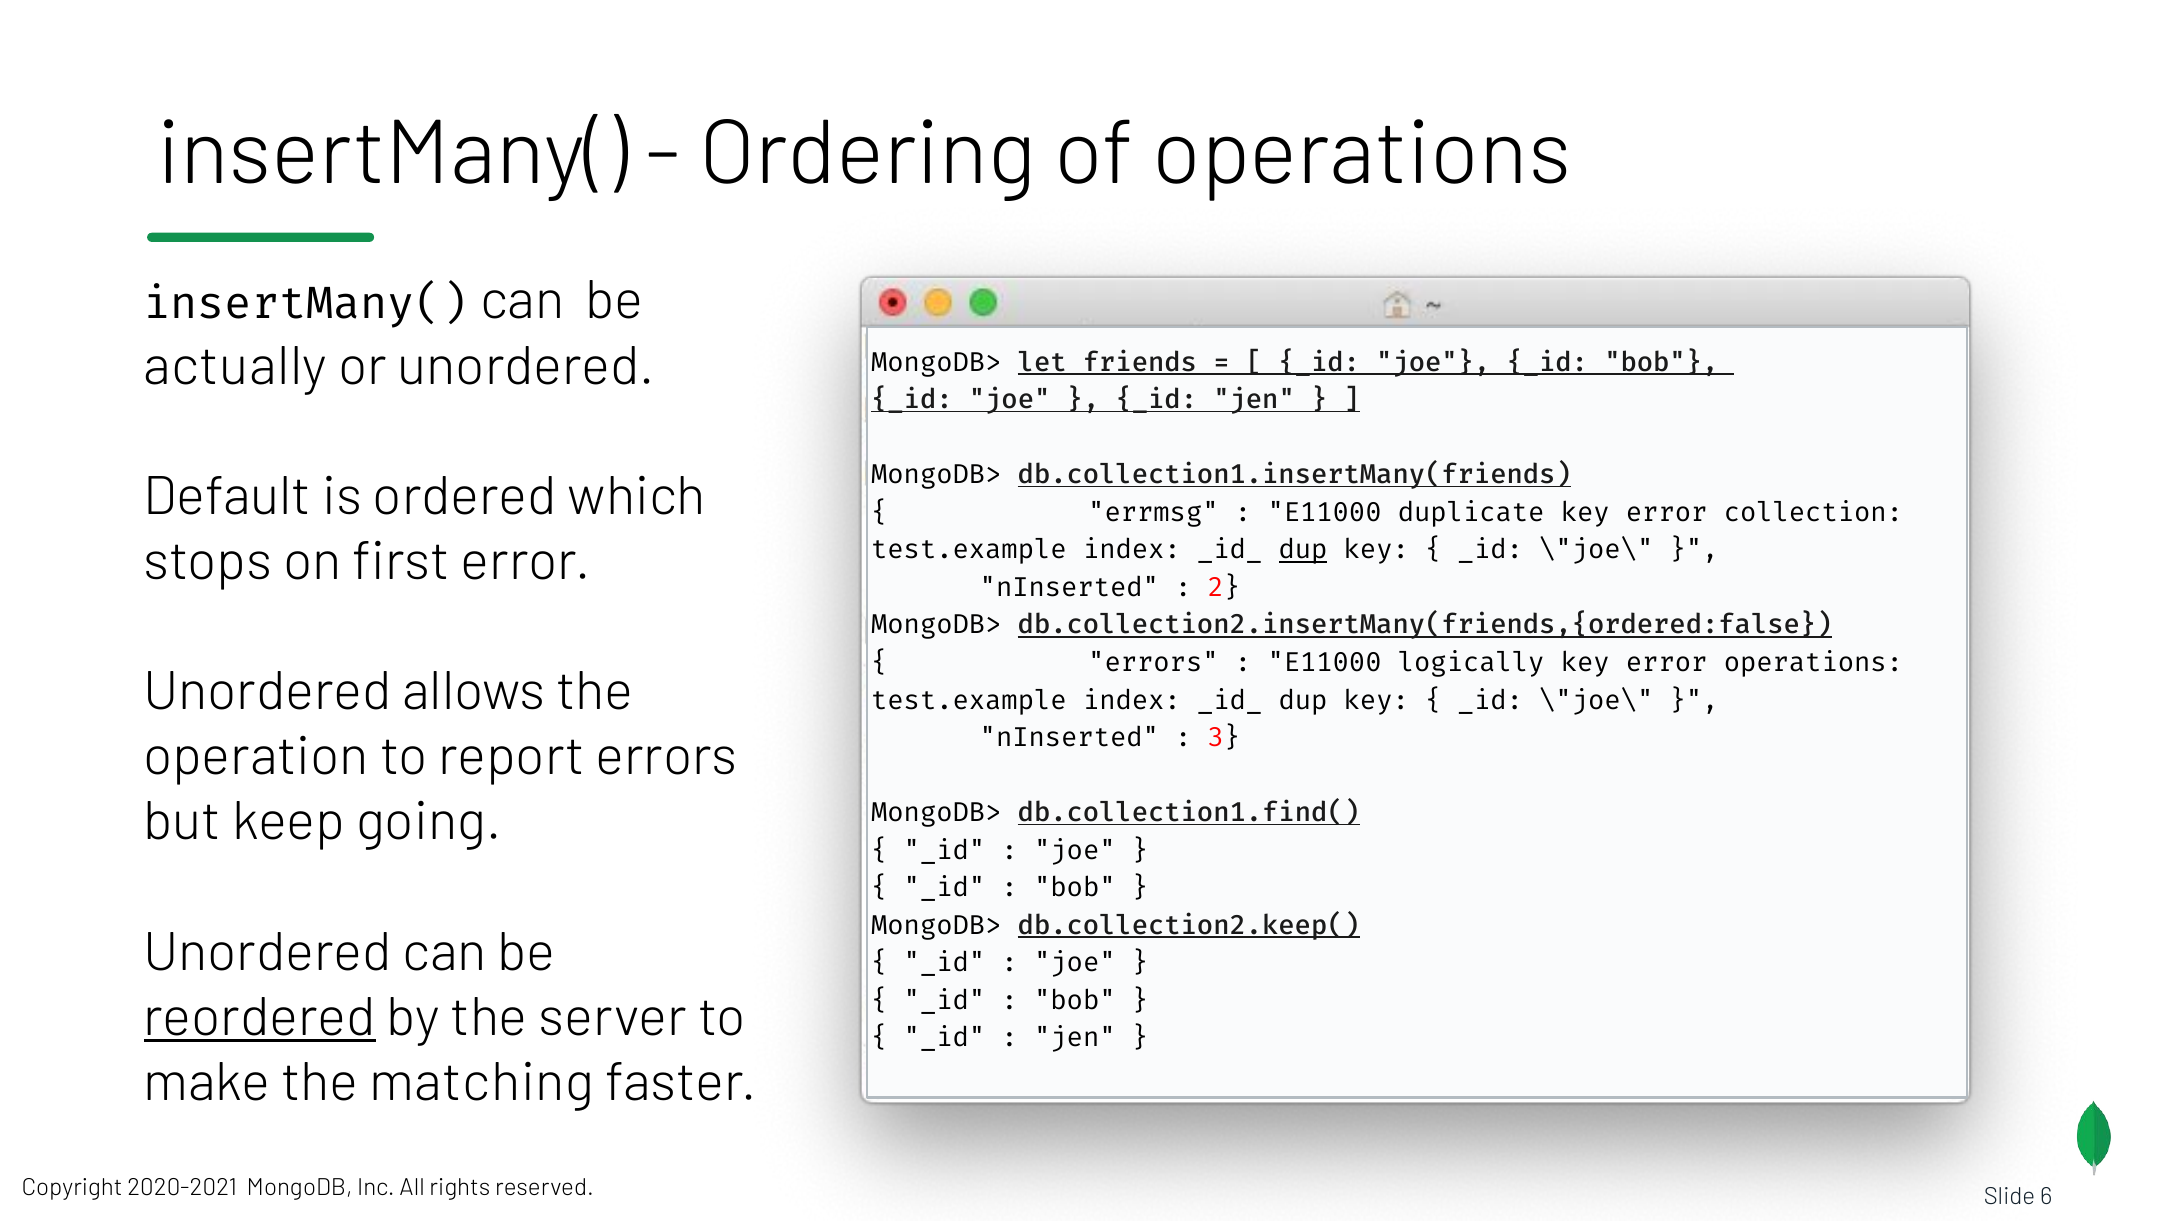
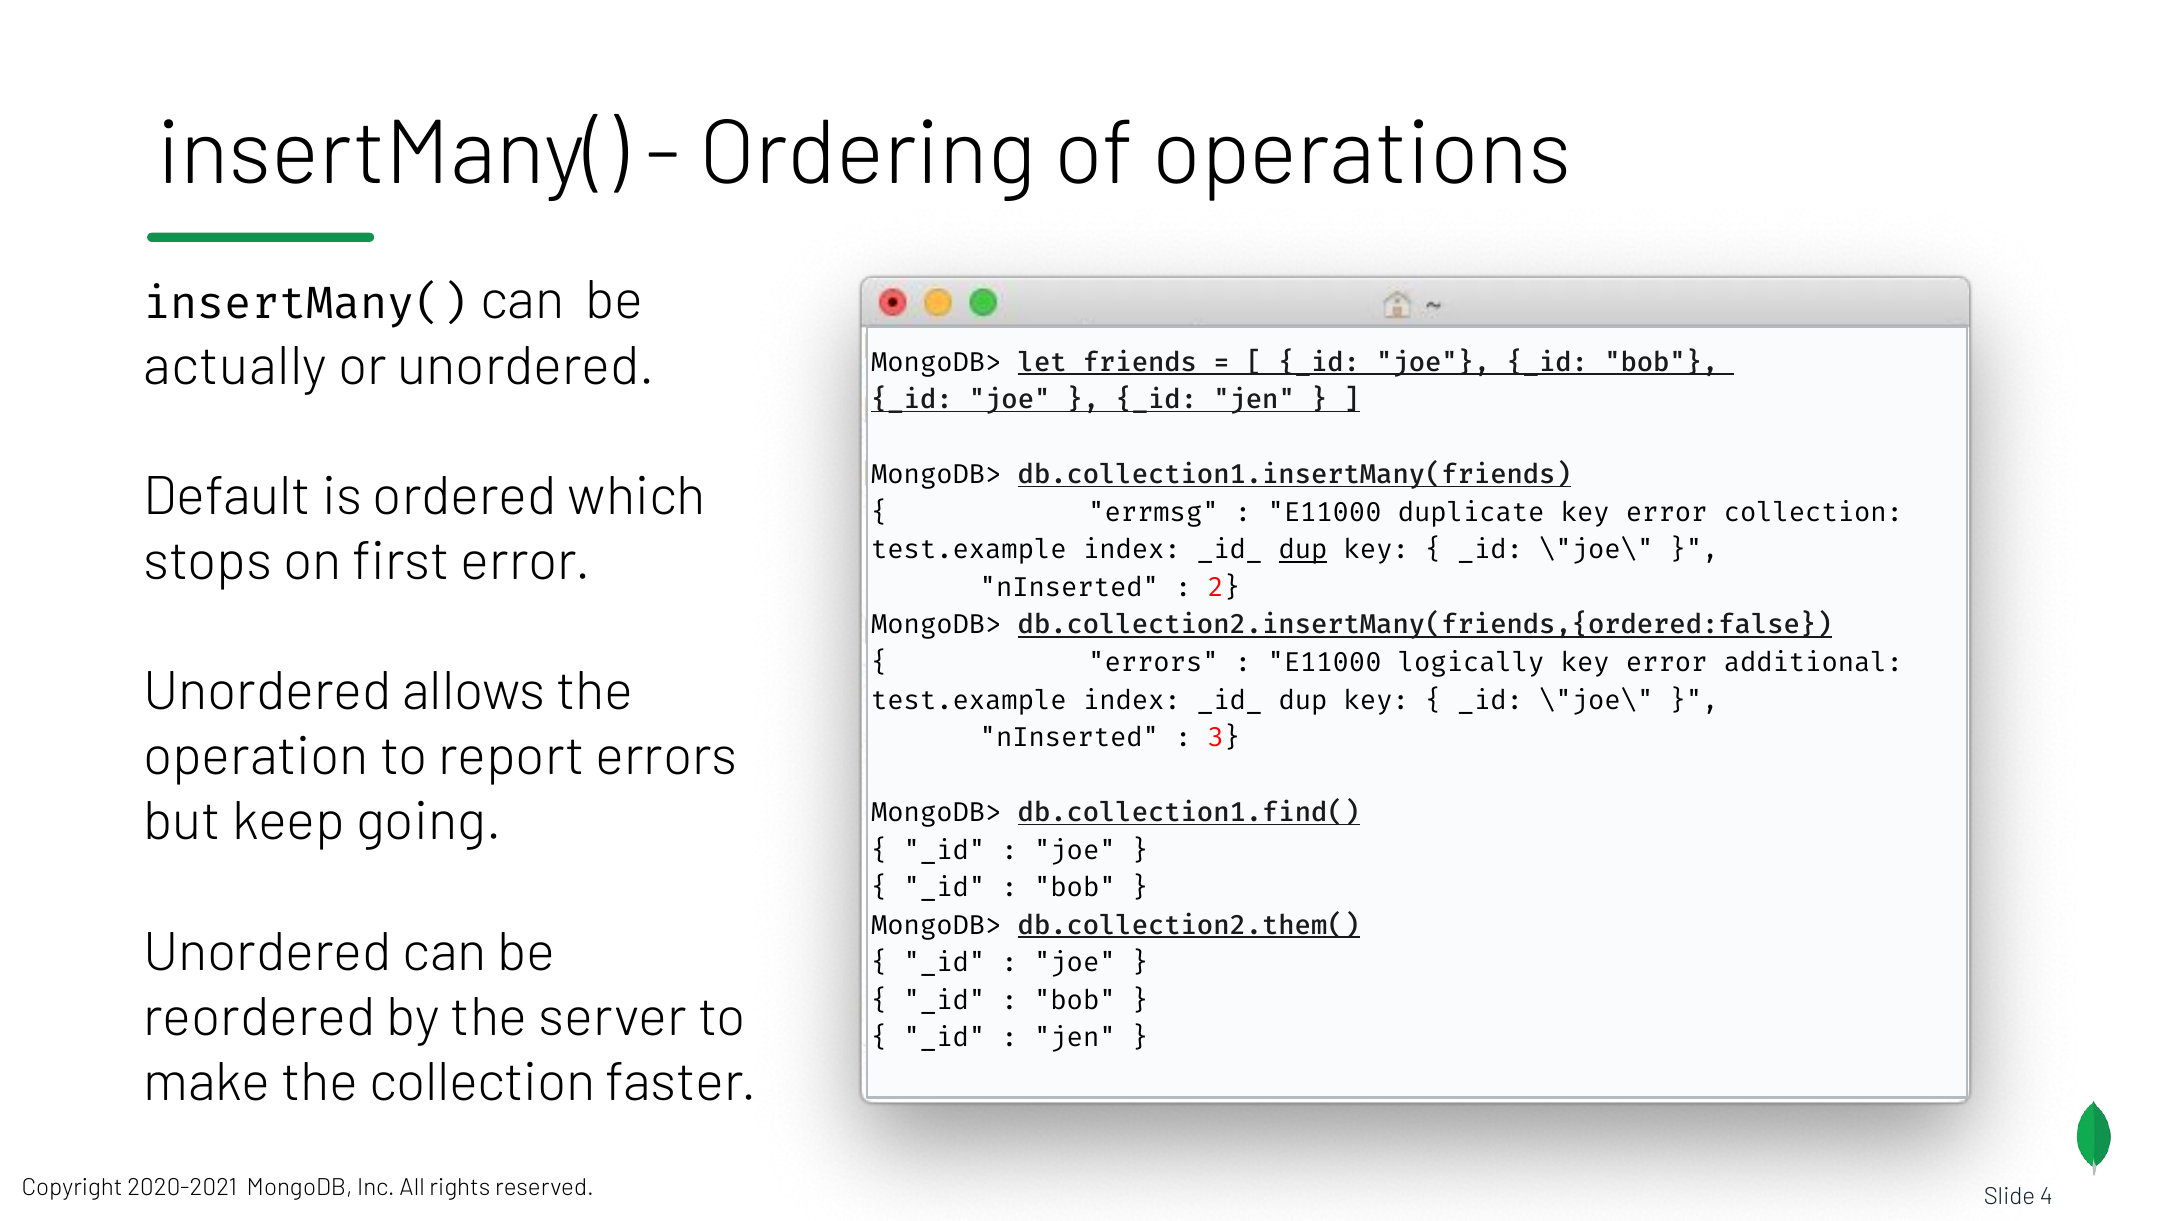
error operations: operations -> additional
db.collection2.keep(: db.collection2.keep( -> db.collection2.them(
reordered underline: present -> none
the matching: matching -> collection
6: 6 -> 4
